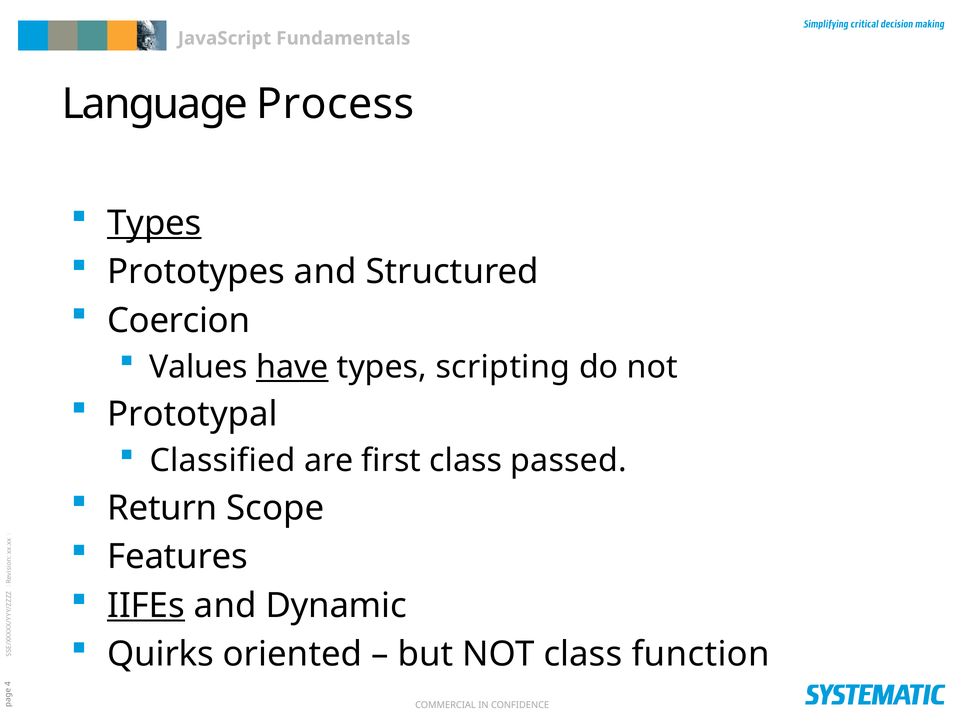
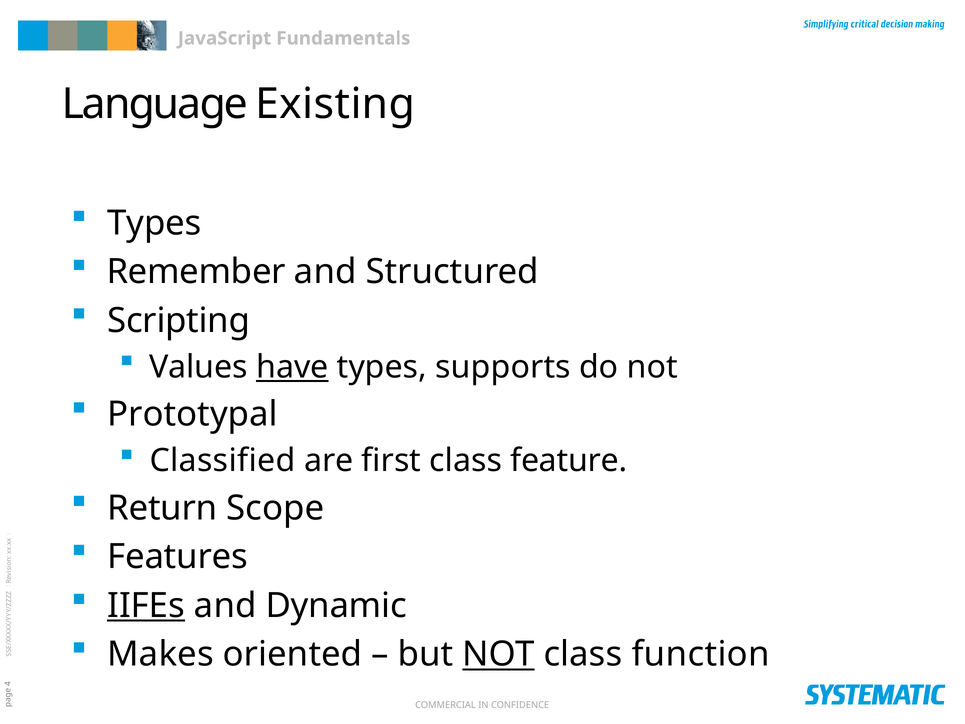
Process: Process -> Existing
Types at (154, 223) underline: present -> none
Prototypes: Prototypes -> Remember
Coercion: Coercion -> Scripting
scripting: scripting -> supports
passed: passed -> feature
Quirks: Quirks -> Makes
NOT at (499, 654) underline: none -> present
